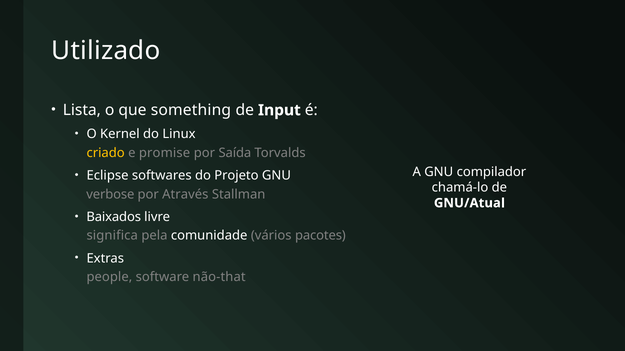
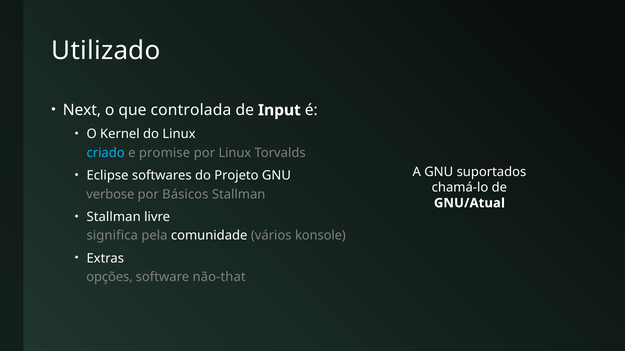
Lista: Lista -> Next
something: something -> controlada
criado colour: yellow -> light blue
por Saída: Saída -> Linux
compilador: compilador -> suportados
Através: Através -> Básicos
Baixados at (114, 217): Baixados -> Stallman
pacotes: pacotes -> konsole
people: people -> opções
